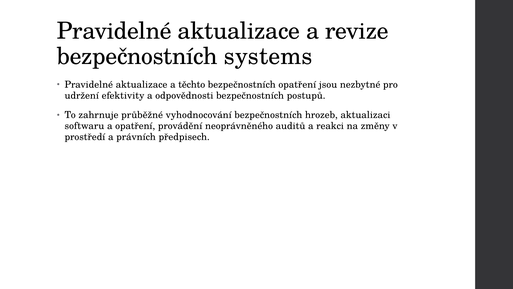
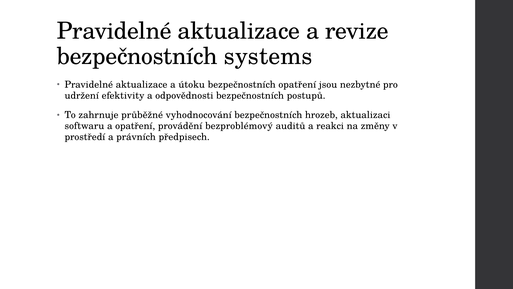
těchto: těchto -> útoku
neoprávněného: neoprávněného -> bezproblémový
